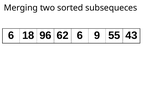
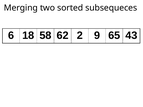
96: 96 -> 58
62 6: 6 -> 2
55: 55 -> 65
